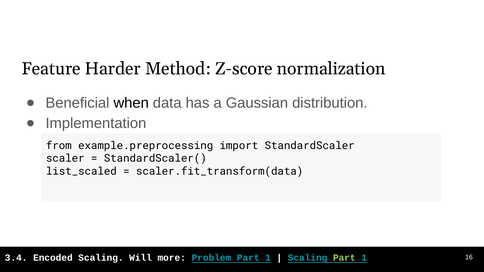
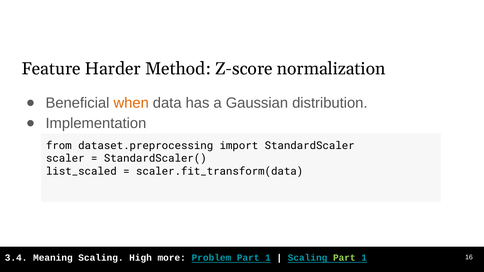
when colour: black -> orange
example.preprocessing: example.preprocessing -> dataset.preprocessing
Encoded: Encoded -> Meaning
Will: Will -> High
